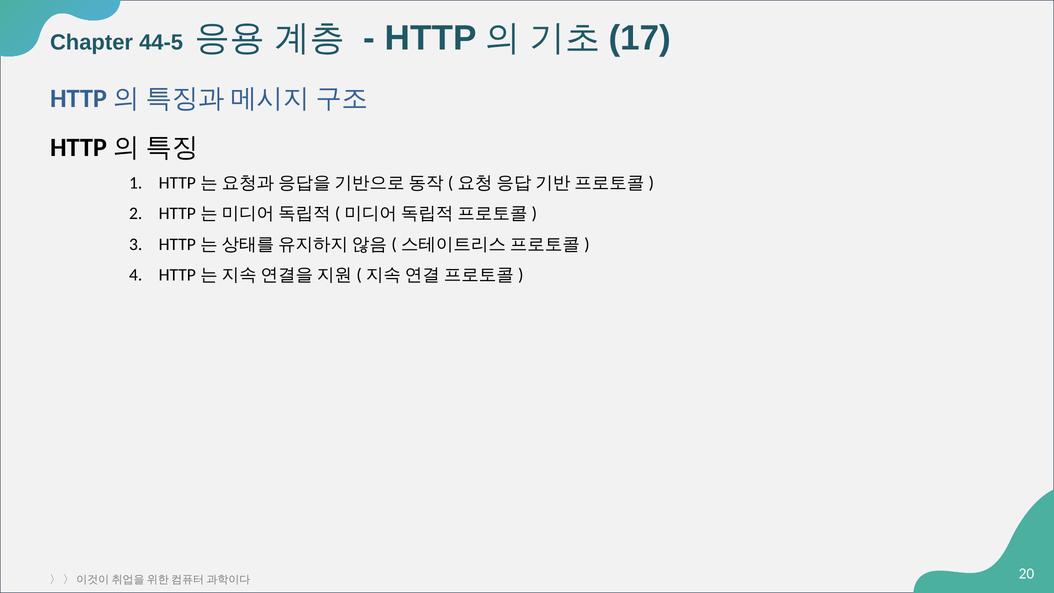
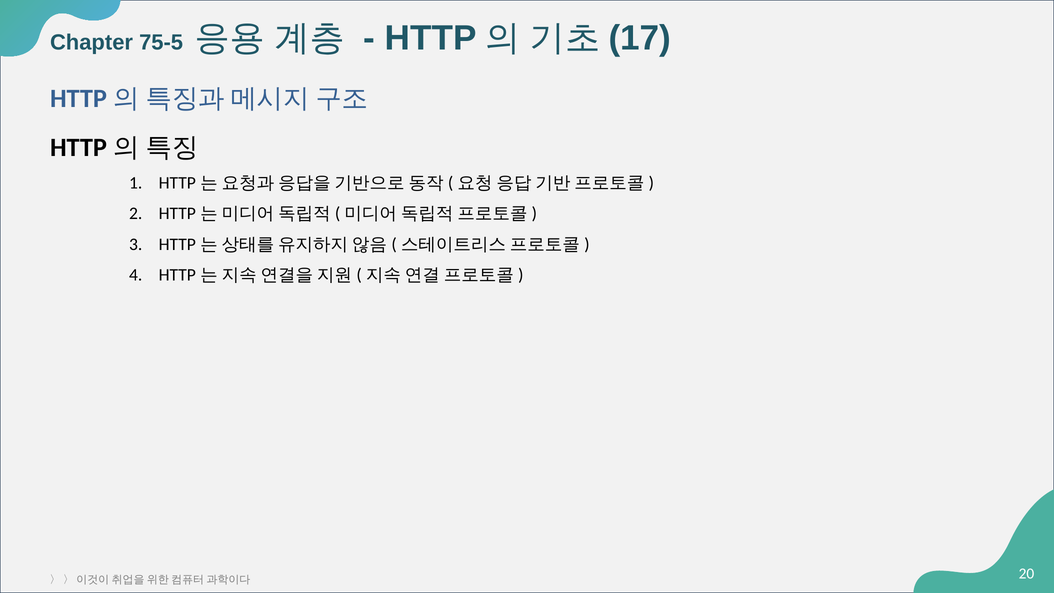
44-5: 44-5 -> 75-5
